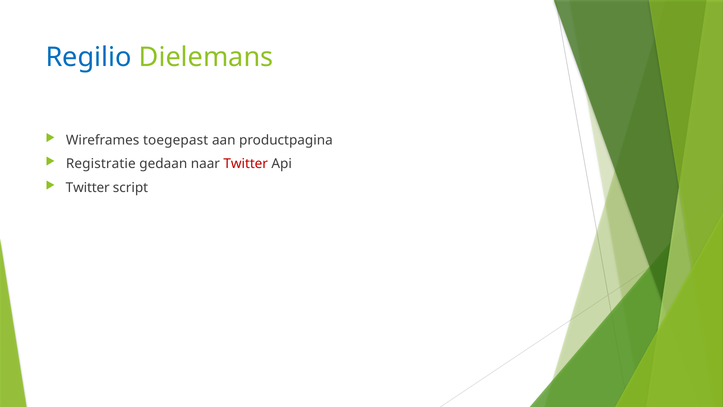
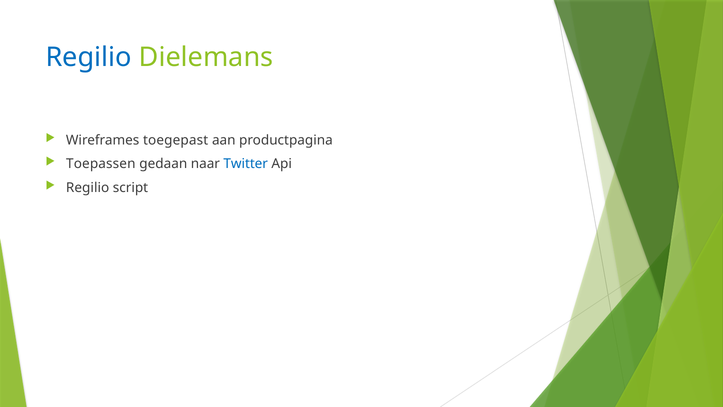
Registratie: Registratie -> Toepassen
Twitter at (246, 164) colour: red -> blue
Twitter at (88, 188): Twitter -> Regilio
